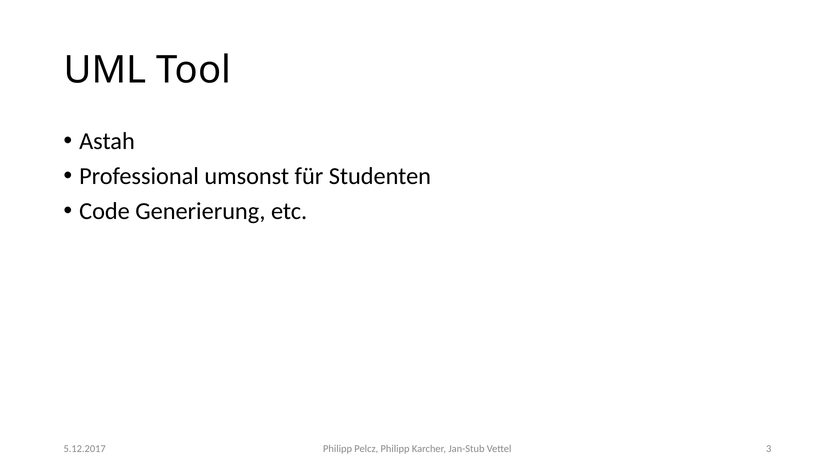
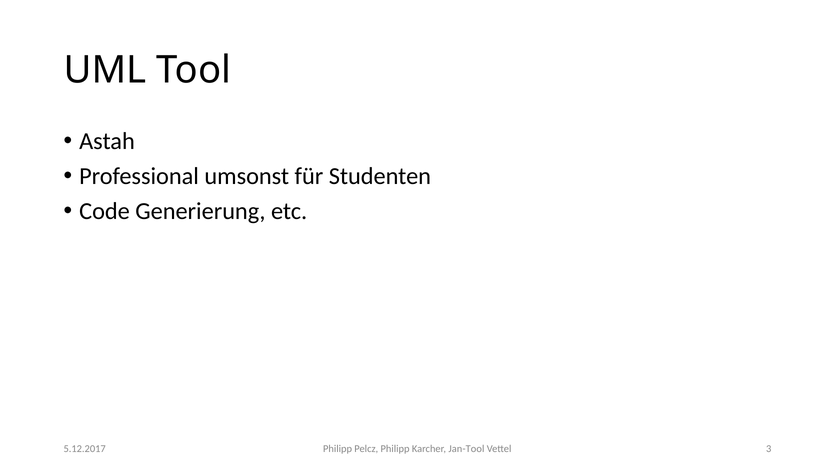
Jan-Stub: Jan-Stub -> Jan-Tool
